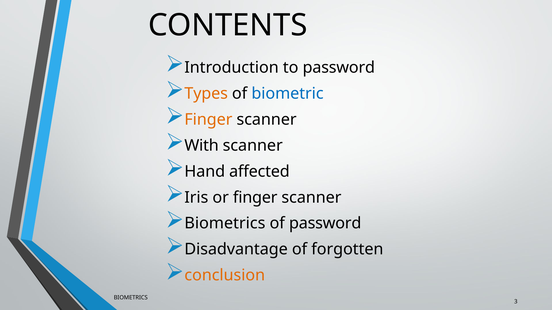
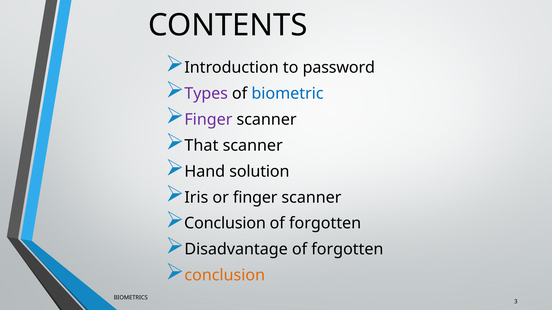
Types colour: orange -> purple
Finger at (208, 120) colour: orange -> purple
With: With -> That
affected: affected -> solution
Biometrics at (225, 224): Biometrics -> Conclusion
password at (325, 224): password -> forgotten
